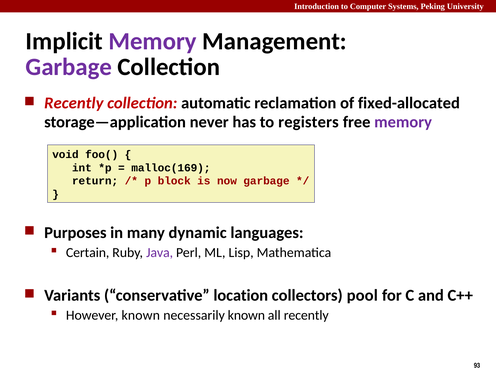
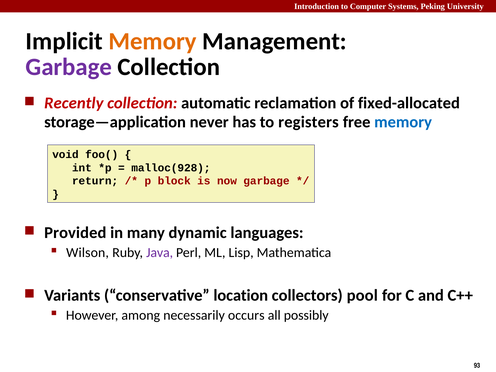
Memory at (152, 41) colour: purple -> orange
memory at (403, 122) colour: purple -> blue
malloc(169: malloc(169 -> malloc(928
Purposes: Purposes -> Provided
Certain: Certain -> Wilson
However known: known -> among
necessarily known: known -> occurs
all recently: recently -> possibly
